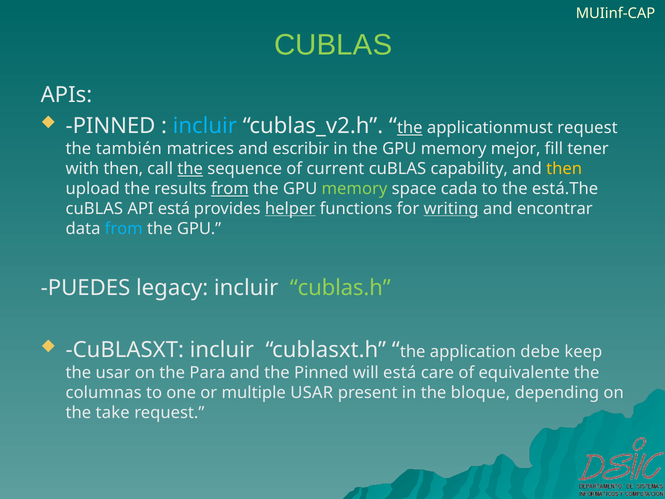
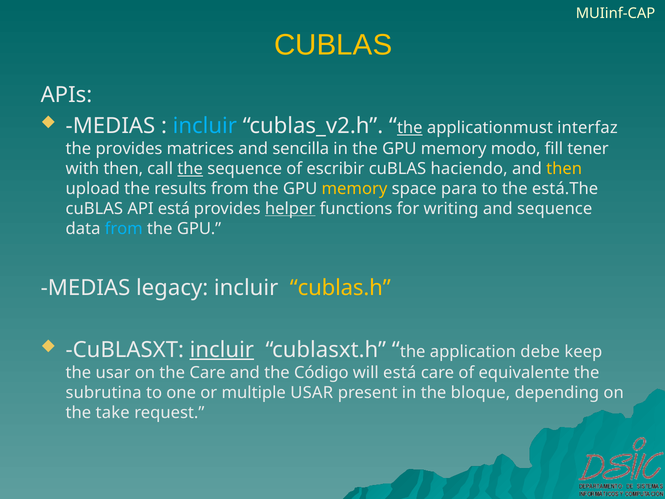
CUBLAS at (333, 45) colour: light green -> yellow
PINNED at (110, 126): PINNED -> MEDIAS
applicationmust request: request -> interfaz
the también: también -> provides
escribir: escribir -> sencilla
mejor: mejor -> modo
current: current -> escribir
capability: capability -> haciendo
from at (230, 189) underline: present -> none
memory at (354, 189) colour: light green -> yellow
cada: cada -> para
writing underline: present -> none
and encontrar: encontrar -> sequence
PUEDES at (85, 288): PUEDES -> MEDIAS
cublas.h colour: light green -> yellow
incluir at (222, 350) underline: none -> present
the Para: Para -> Care
the Pinned: Pinned -> Código
columnas: columnas -> subrutina
